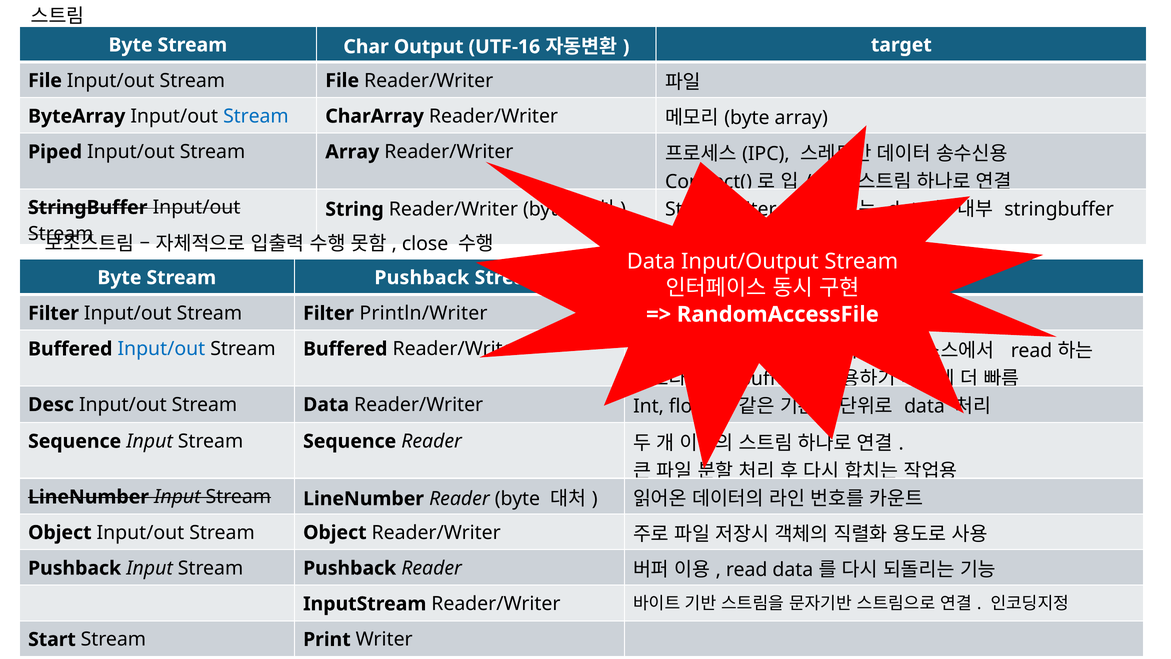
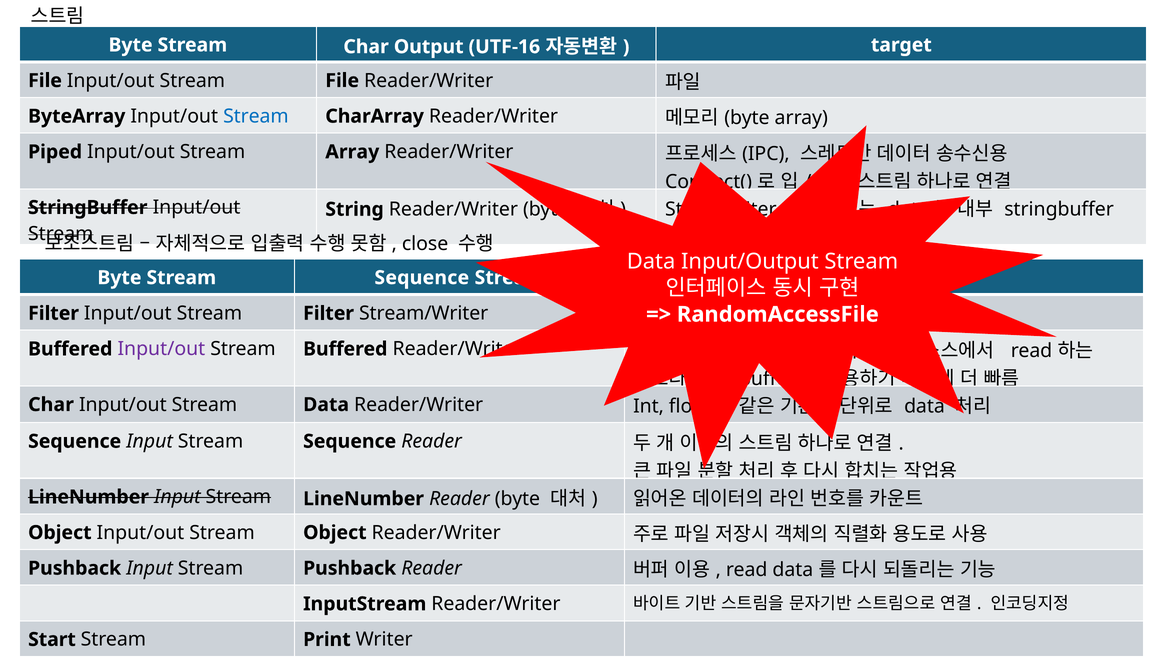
Byte Stream Pushback: Pushback -> Sequence
Println/Writer: Println/Writer -> Stream/Writer
Input/out at (161, 349) colour: blue -> purple
Desc at (51, 404): Desc -> Char
